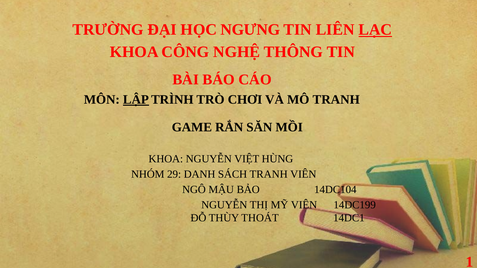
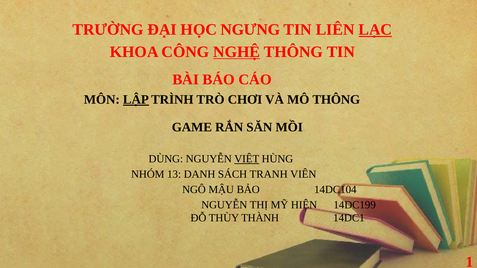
NGHỆ underline: none -> present
MÔ TRANH: TRANH -> THÔNG
KHOA at (166, 159): KHOA -> DÙNG
VIỆT underline: none -> present
29: 29 -> 13
MỸ VIÊN: VIÊN -> HIỆN
THOÁT: THOÁT -> THÀNH
